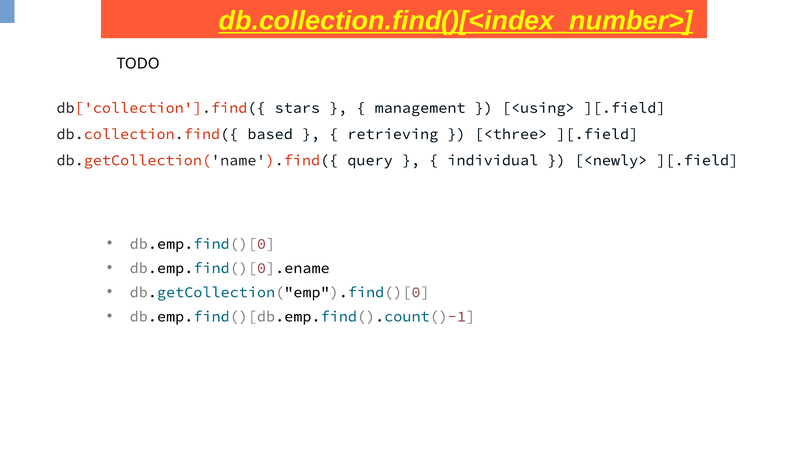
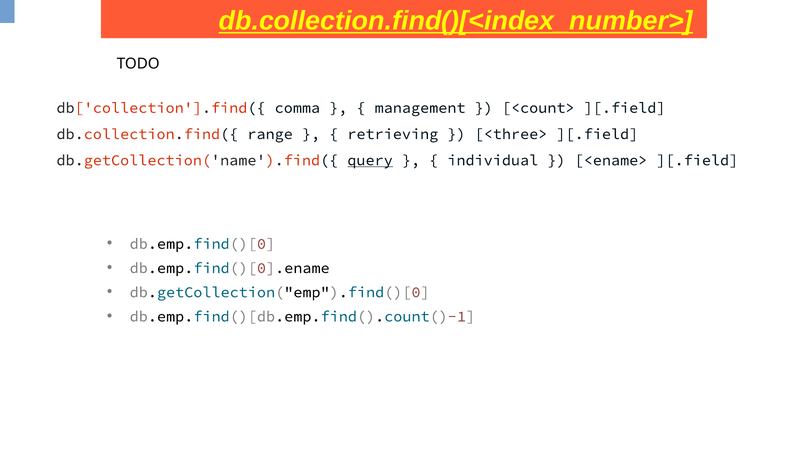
stars: stars -> comma
<using>: <using> -> <count>
based: based -> range
query underline: none -> present
<newly>: <newly> -> <ename>
